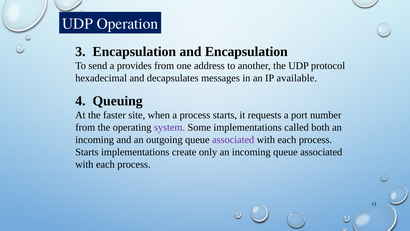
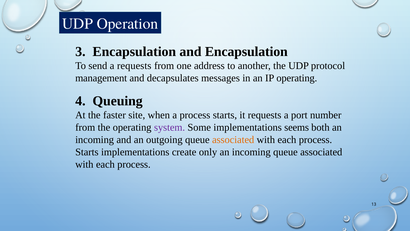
a provides: provides -> requests
hexadecimal: hexadecimal -> management
IP available: available -> operating
called: called -> seems
associated at (233, 140) colour: purple -> orange
